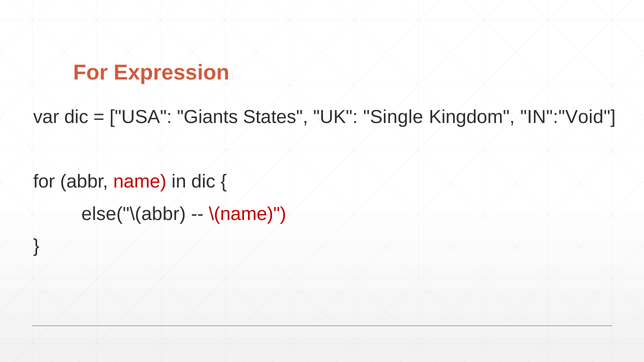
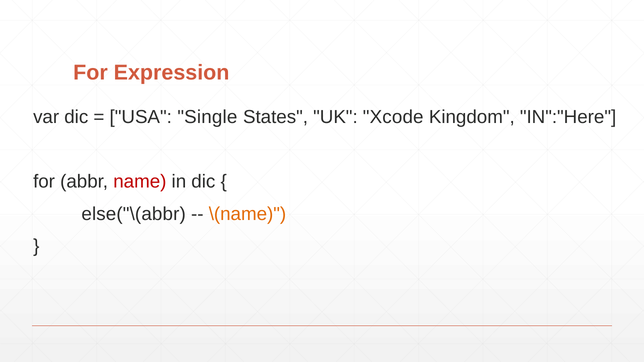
Giants: Giants -> Single
Single: Single -> Xcode
IN":"Void: IN":"Void -> IN":"Here
\(name colour: red -> orange
